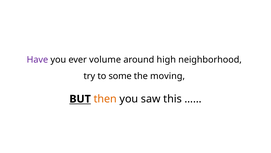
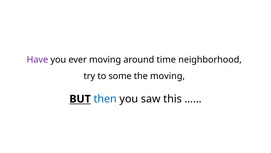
ever volume: volume -> moving
high: high -> time
then colour: orange -> blue
